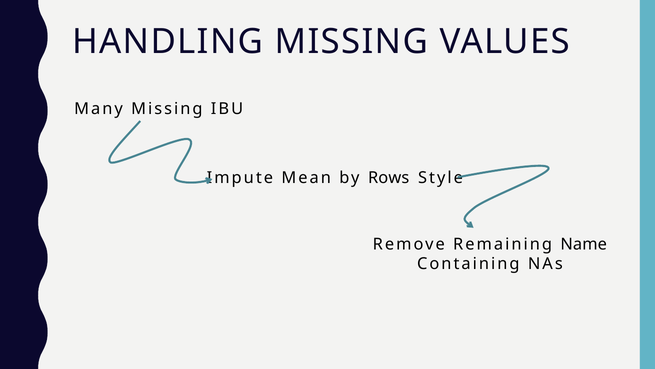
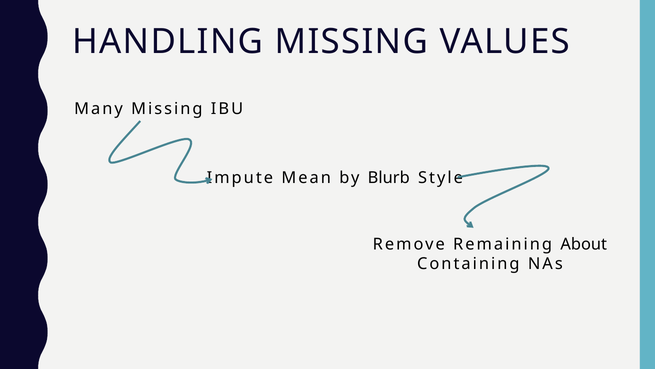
Rows: Rows -> Blurb
Name: Name -> About
